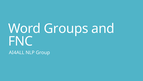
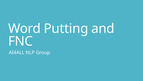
Groups: Groups -> Putting
